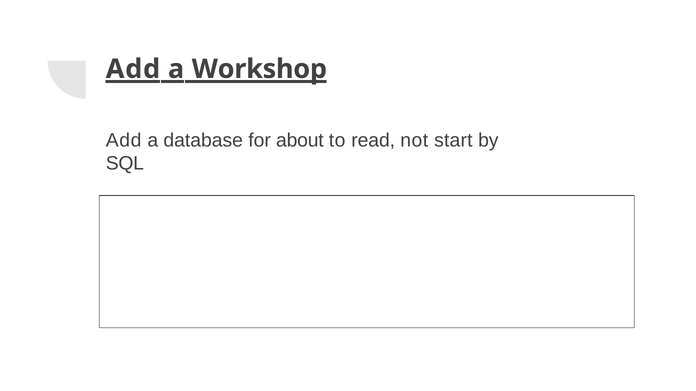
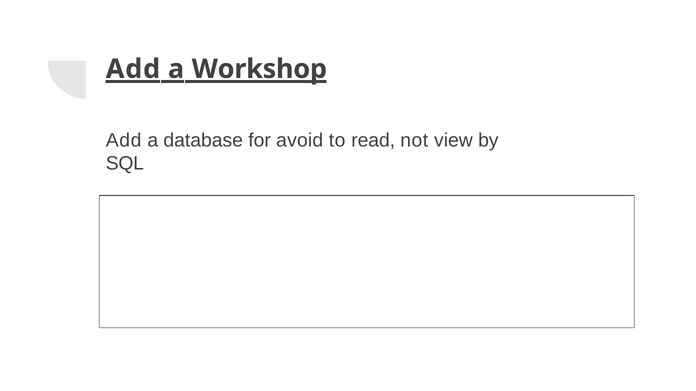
about: about -> avoid
start: start -> view
